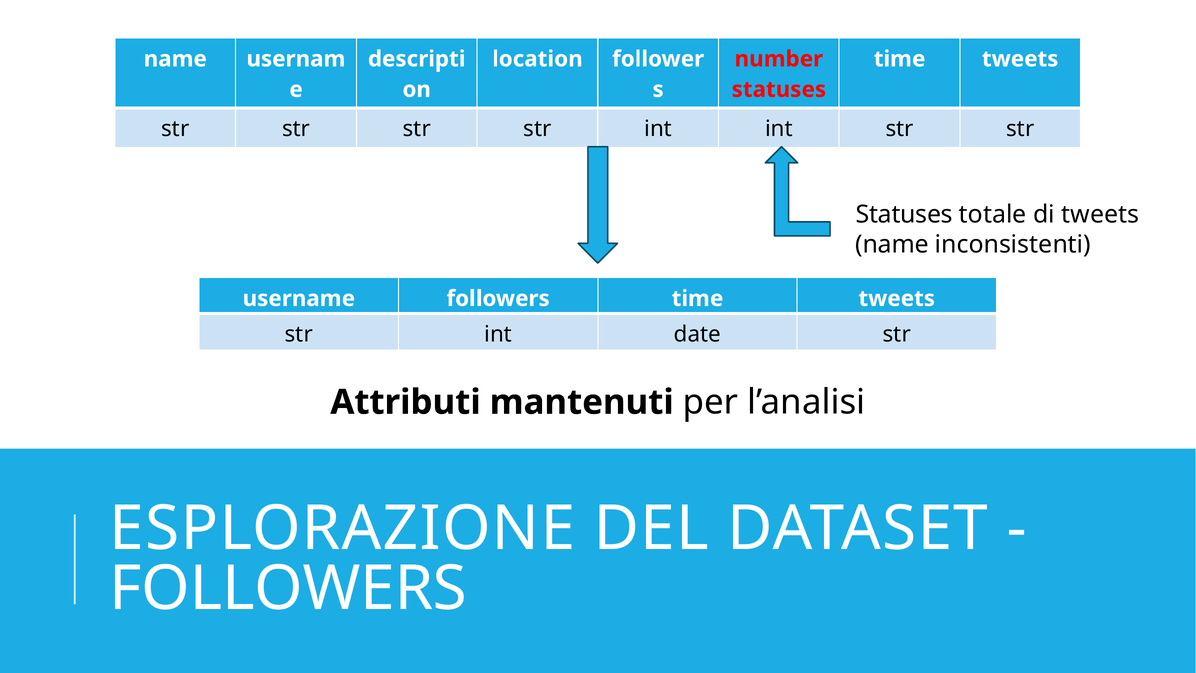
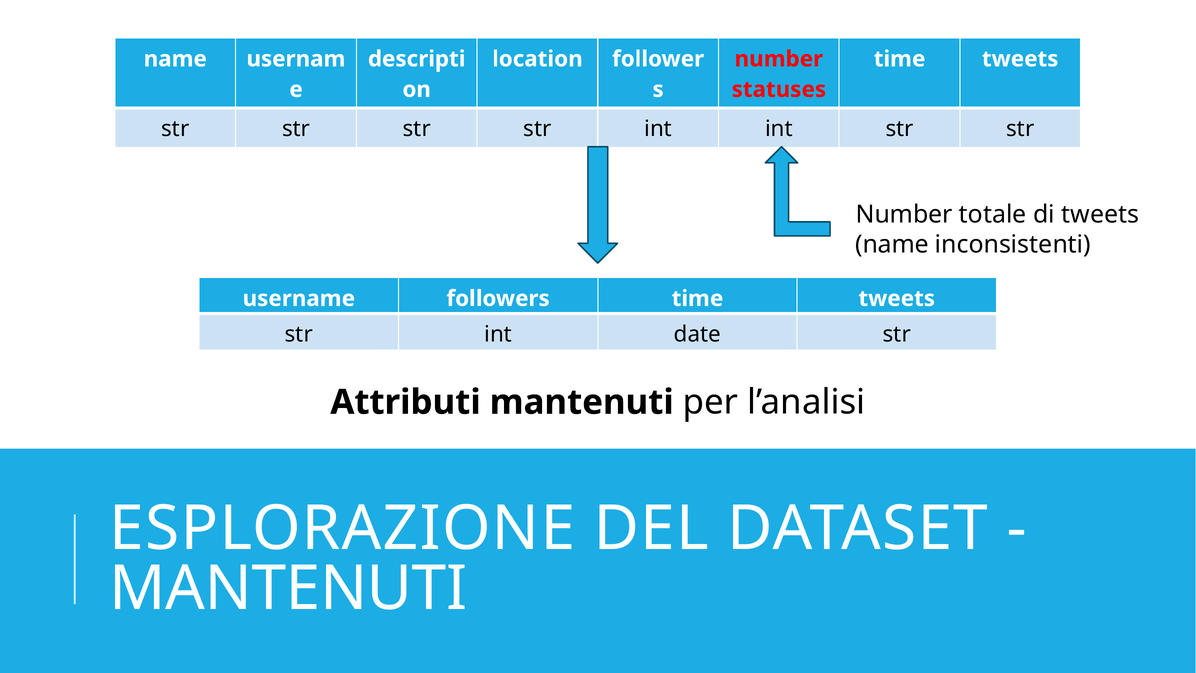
Statuses at (904, 214): Statuses -> Number
FOLLOWERS at (288, 589): FOLLOWERS -> MANTENUTI
